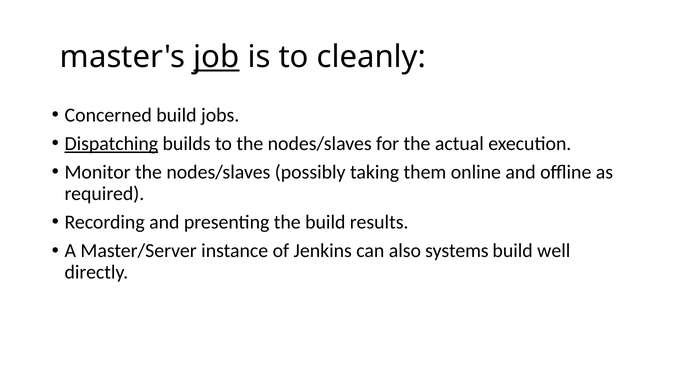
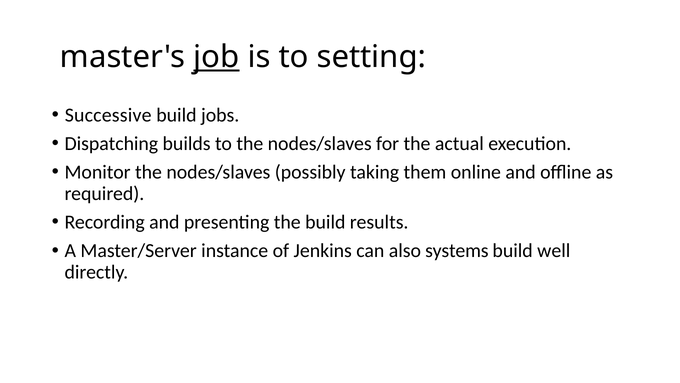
cleanly: cleanly -> setting
Concerned: Concerned -> Successive
Dispatching underline: present -> none
